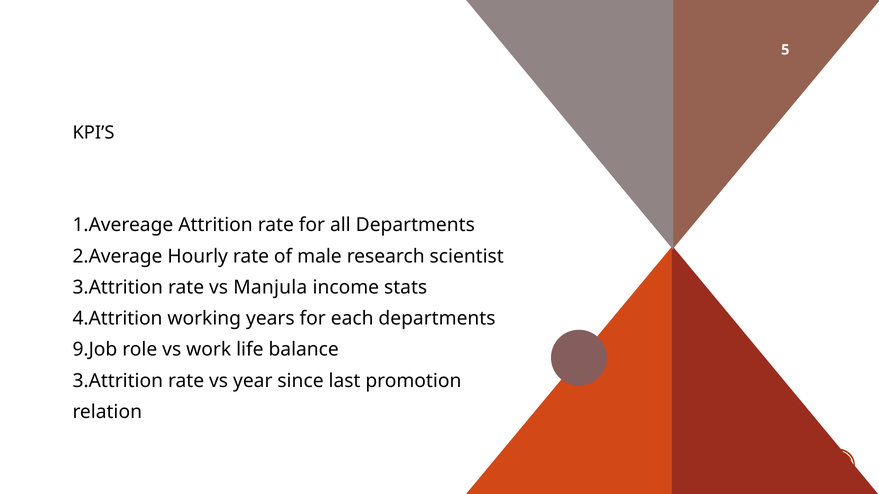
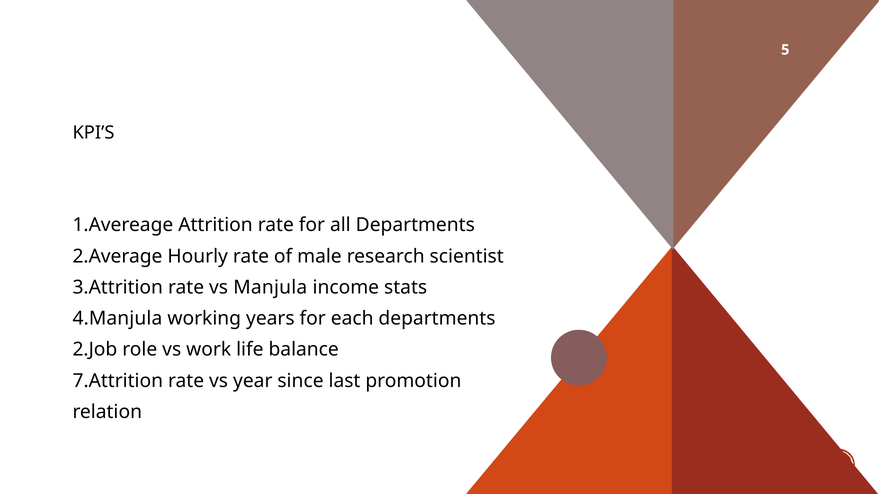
4.Attrition: 4.Attrition -> 4.Manjula
9.Job: 9.Job -> 2.Job
3.Attrition at (118, 381): 3.Attrition -> 7.Attrition
